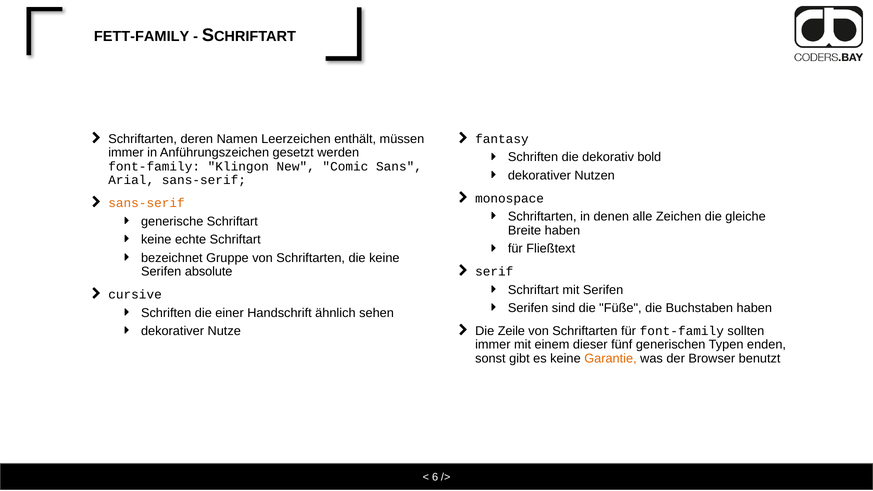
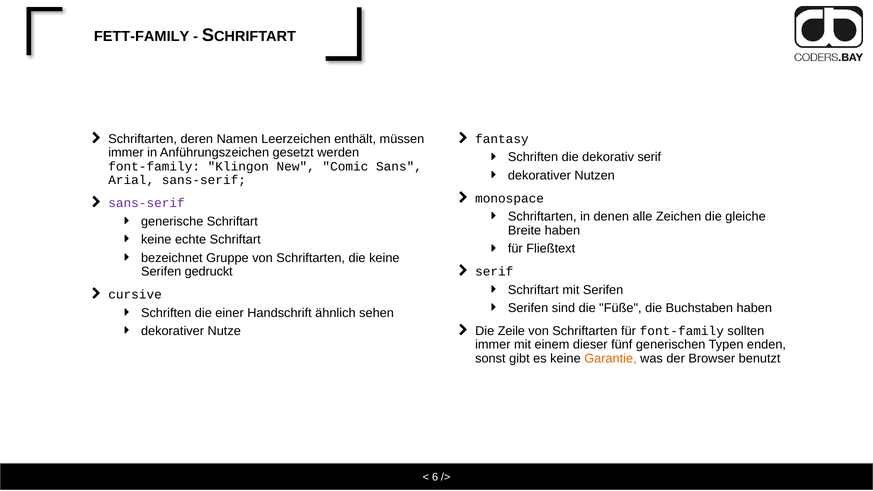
dekorativ bold: bold -> serif
sans-serif at (147, 203) colour: orange -> purple
absolute: absolute -> gedruckt
